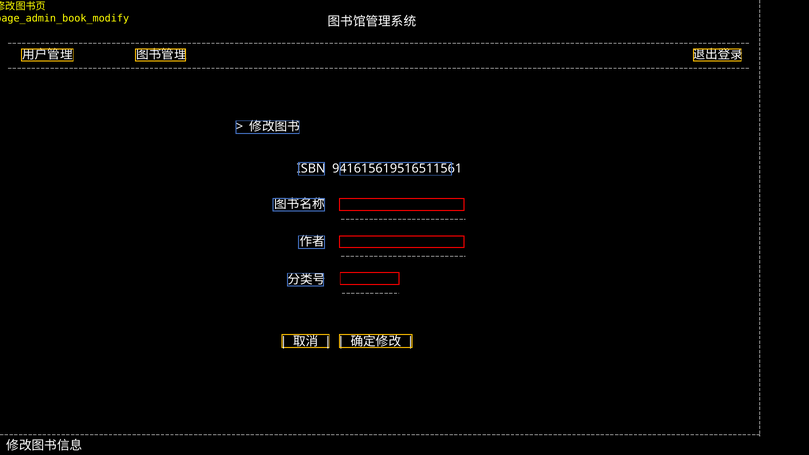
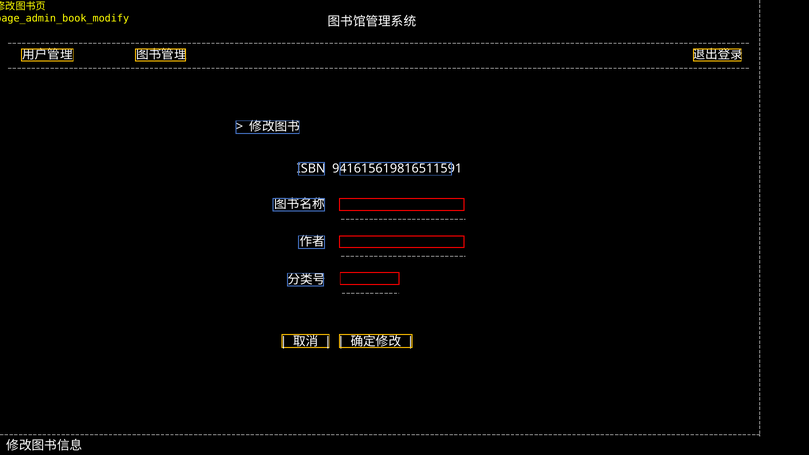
941615619516511561: 941615619516511561 -> 941615619816511591
